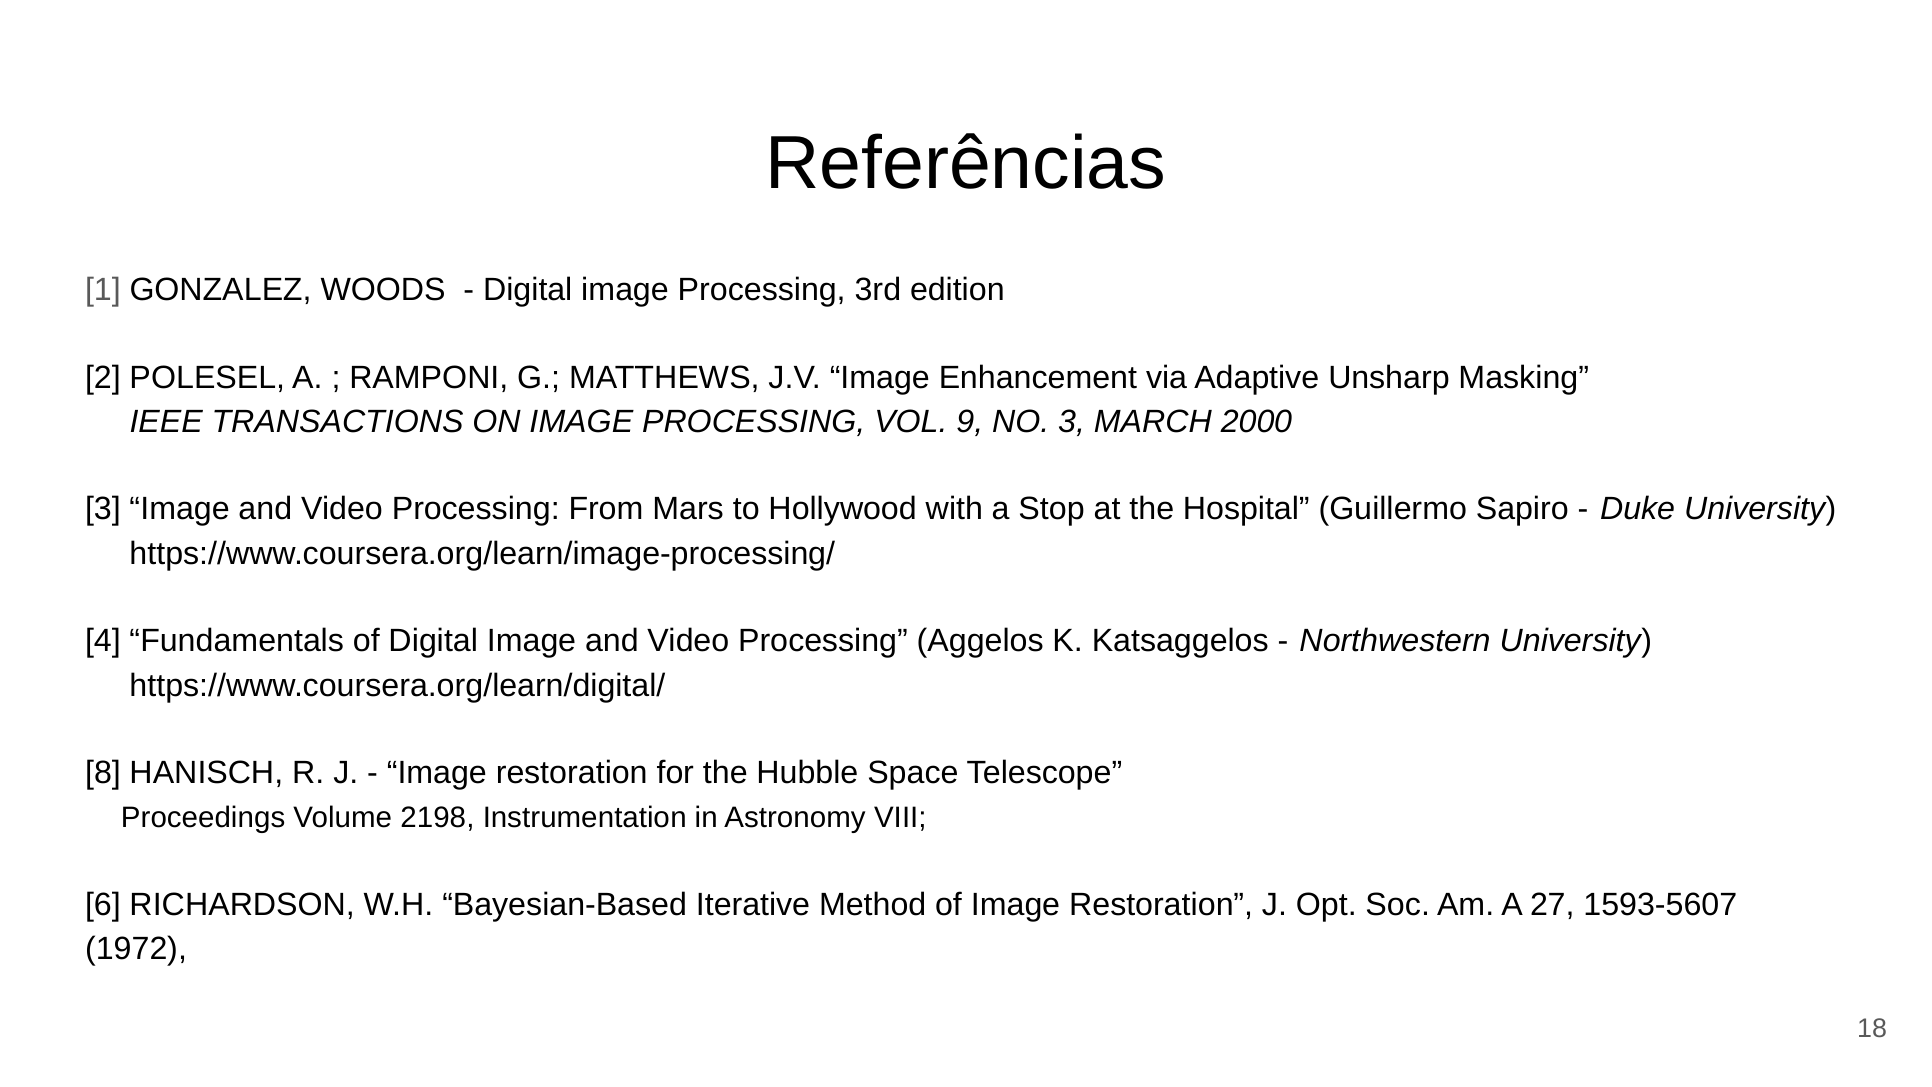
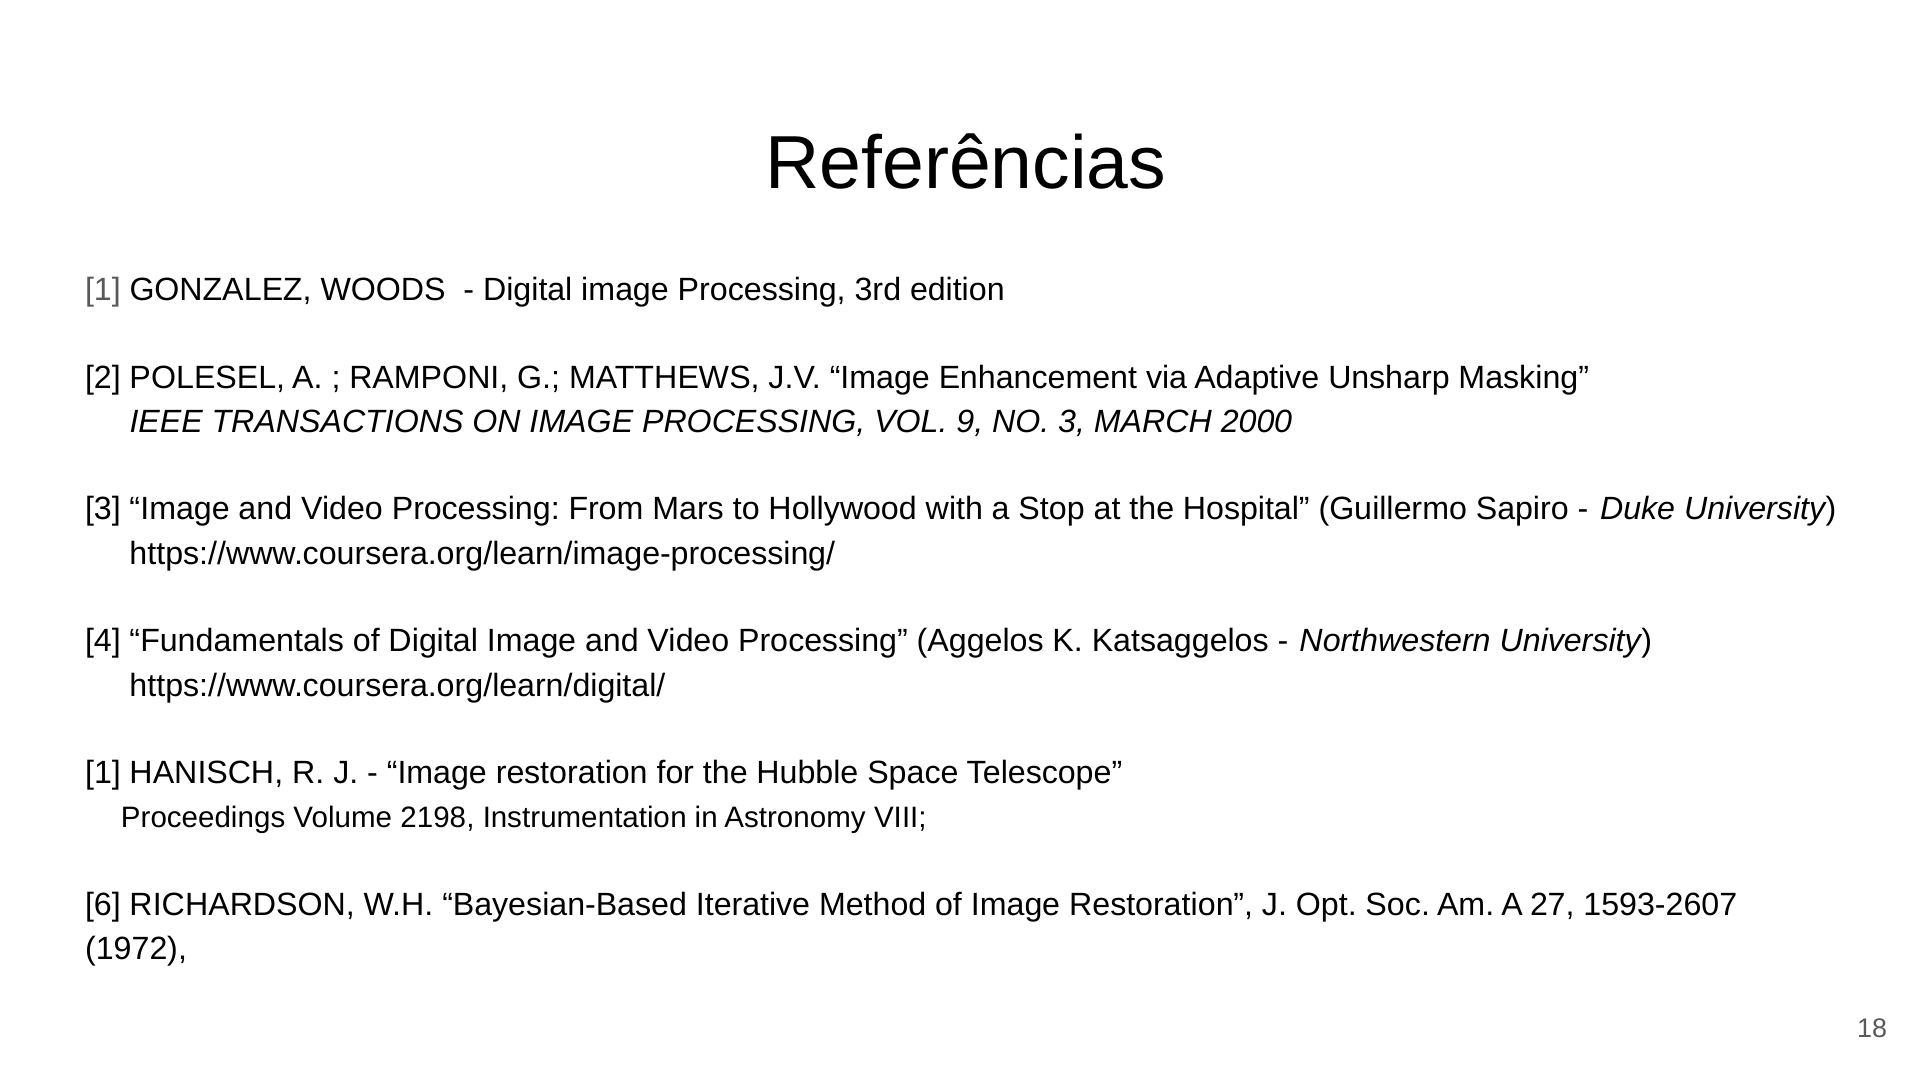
8 at (103, 773): 8 -> 1
1593-5607: 1593-5607 -> 1593-2607
